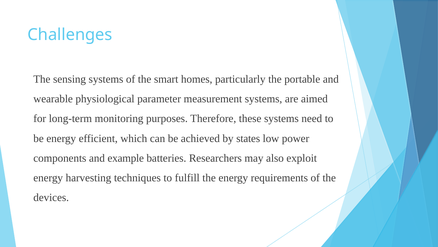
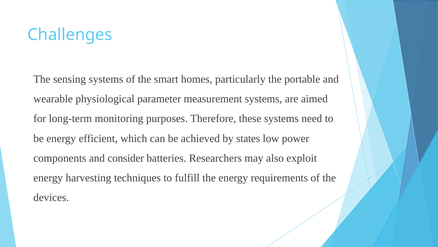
example: example -> consider
